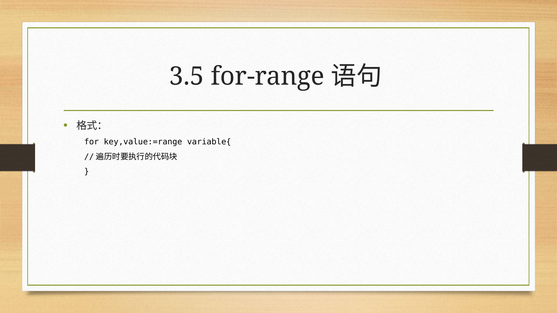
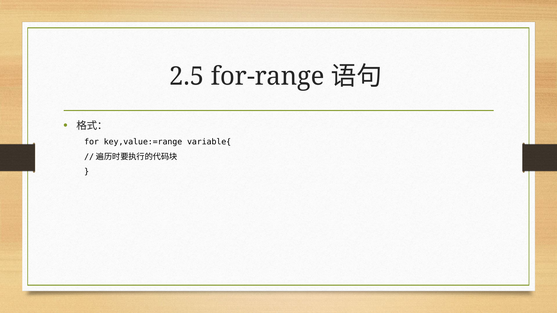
3.5: 3.5 -> 2.5
